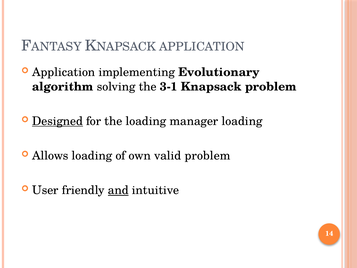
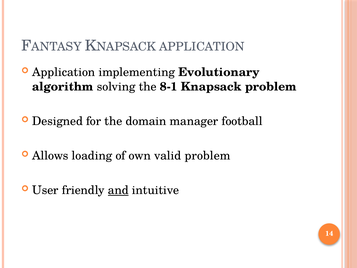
3-1: 3-1 -> 8-1
Designed underline: present -> none
the loading: loading -> domain
manager loading: loading -> football
